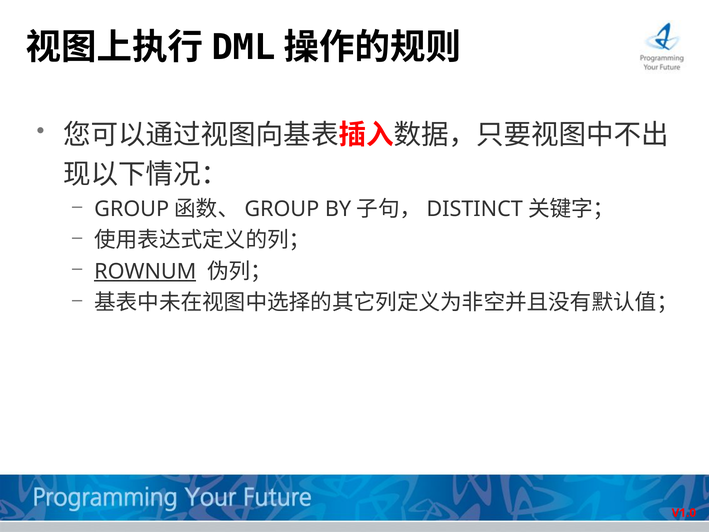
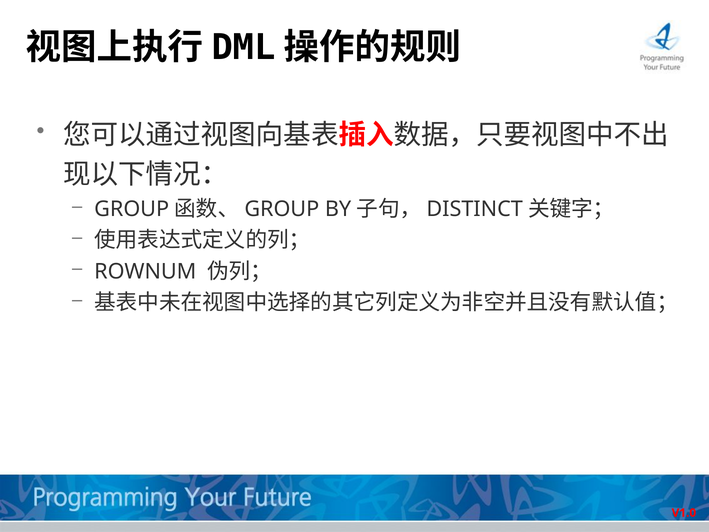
ROWNUM underline: present -> none
